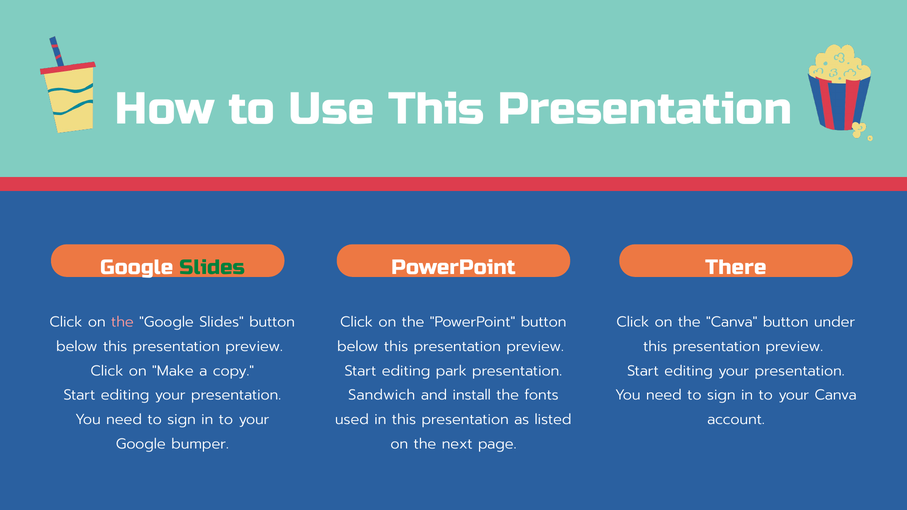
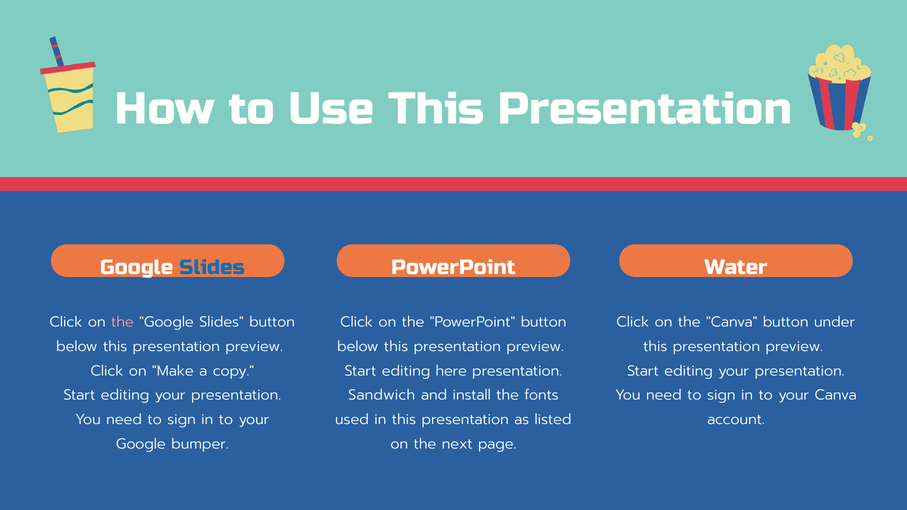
Slides at (212, 267) colour: green -> blue
There: There -> Water
park: park -> here
